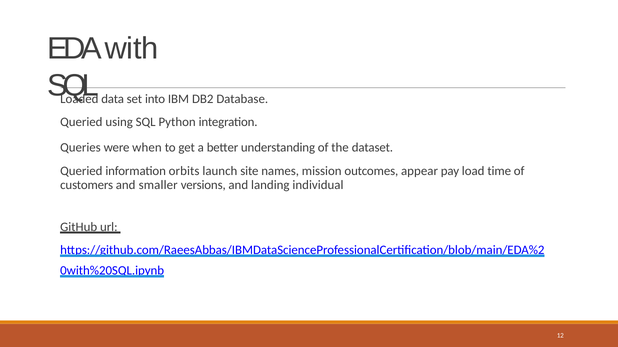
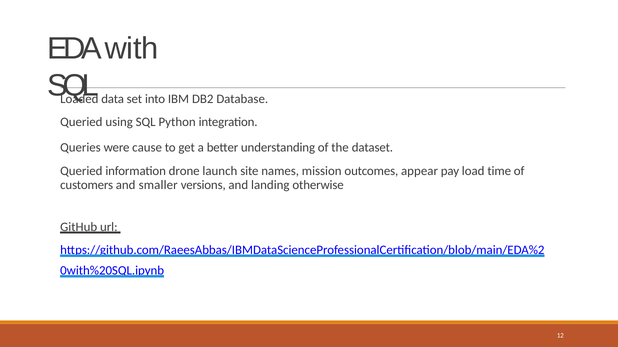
when: when -> cause
orbits: orbits -> drone
individual: individual -> otherwise
